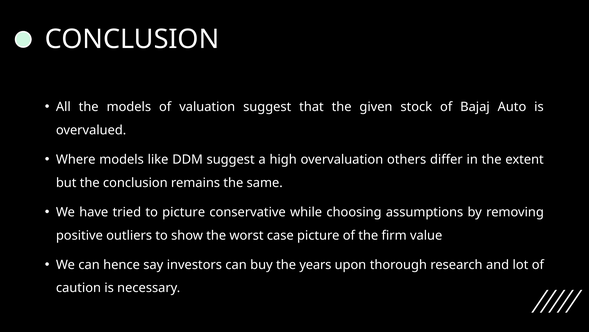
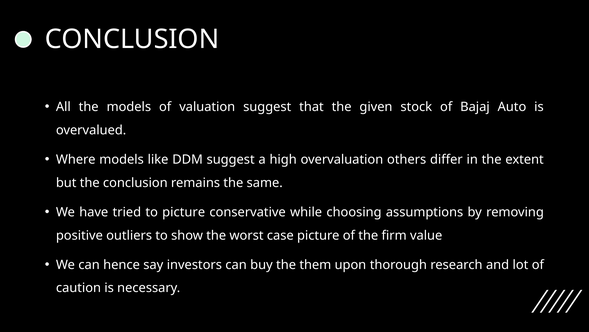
years: years -> them
